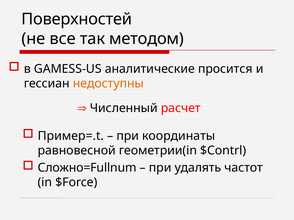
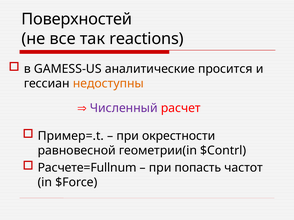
методом: методом -> reactions
Численный colour: black -> purple
координаты: координаты -> окрестности
Сложно=Fullnum: Сложно=Fullnum -> Расчете=Fullnum
удалять: удалять -> попасть
